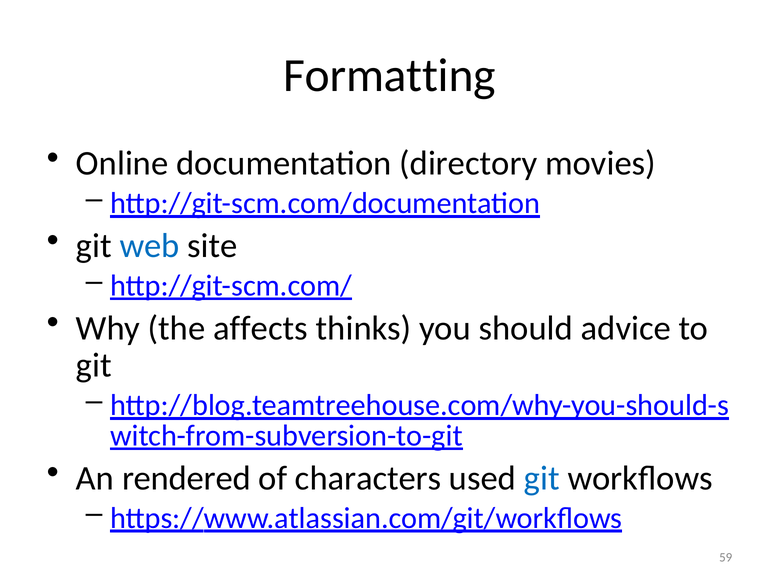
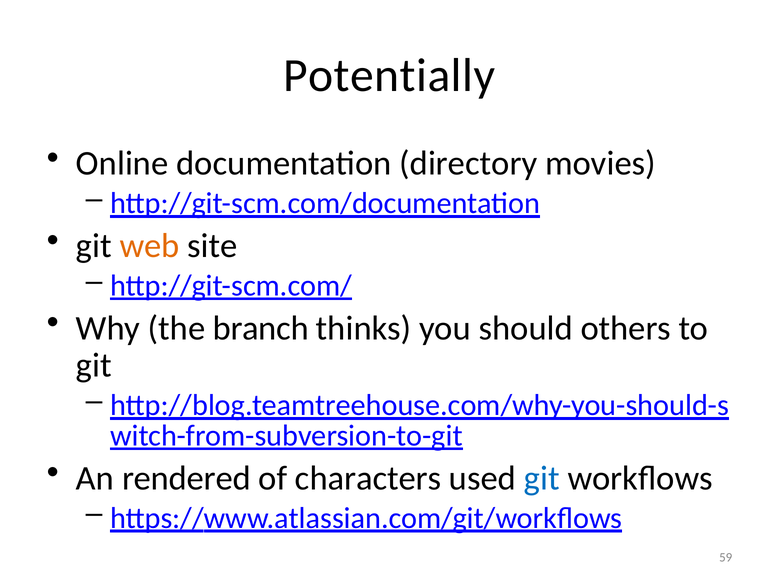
Formatting: Formatting -> Potentially
web colour: blue -> orange
affects: affects -> branch
advice: advice -> others
